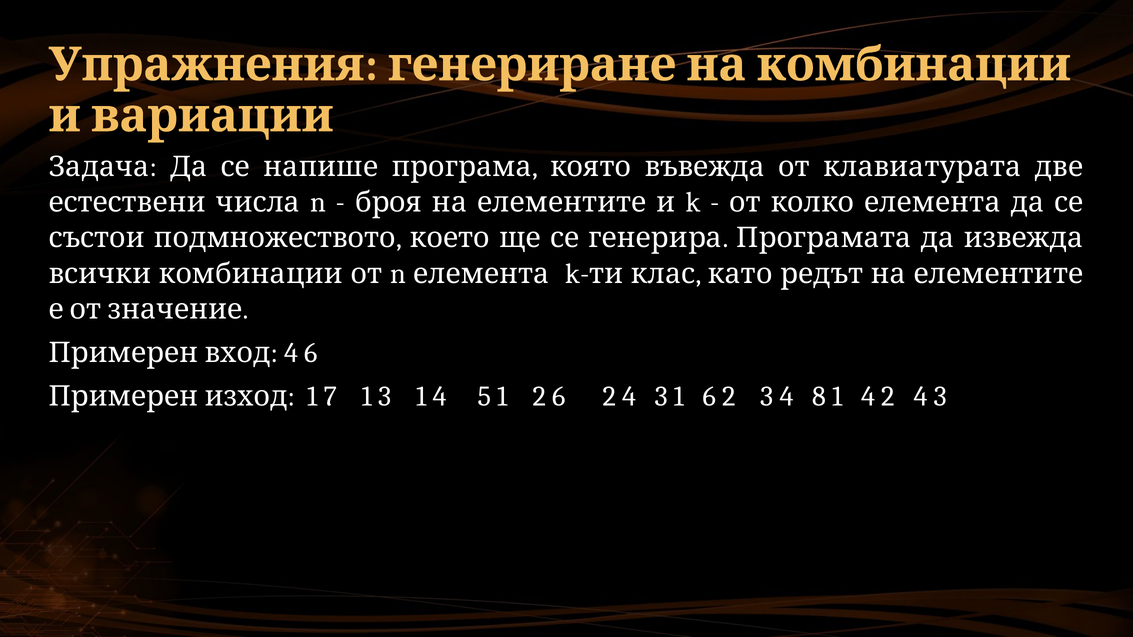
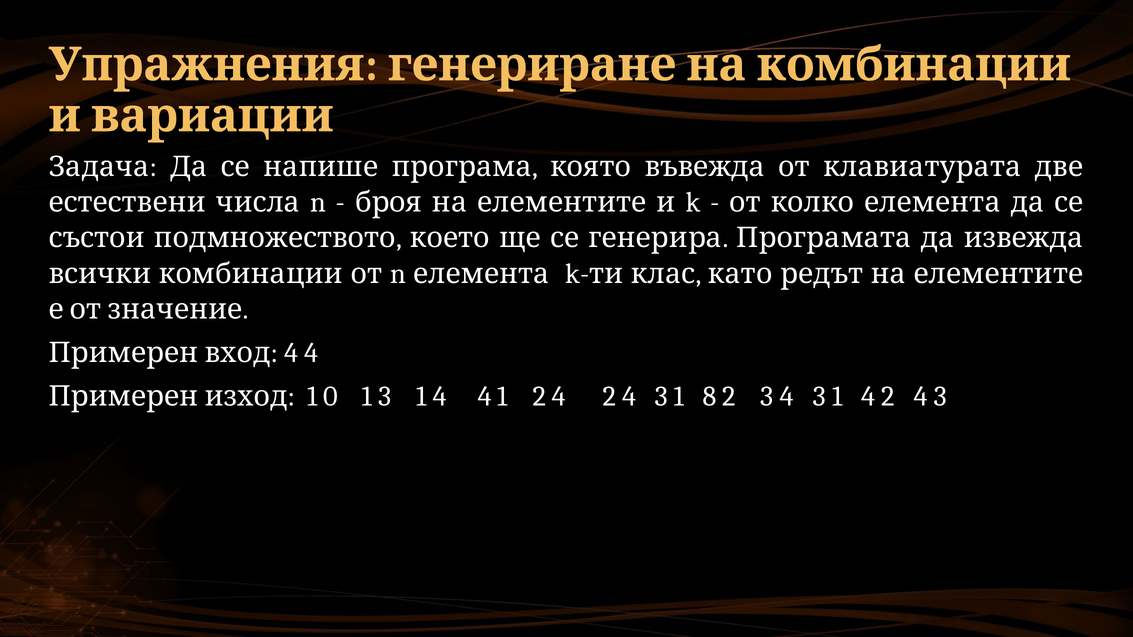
6 at (311, 353): 6 -> 4
7: 7 -> 0
1 4 5: 5 -> 4
1 2 6: 6 -> 4
1 6: 6 -> 8
3 4 8: 8 -> 3
